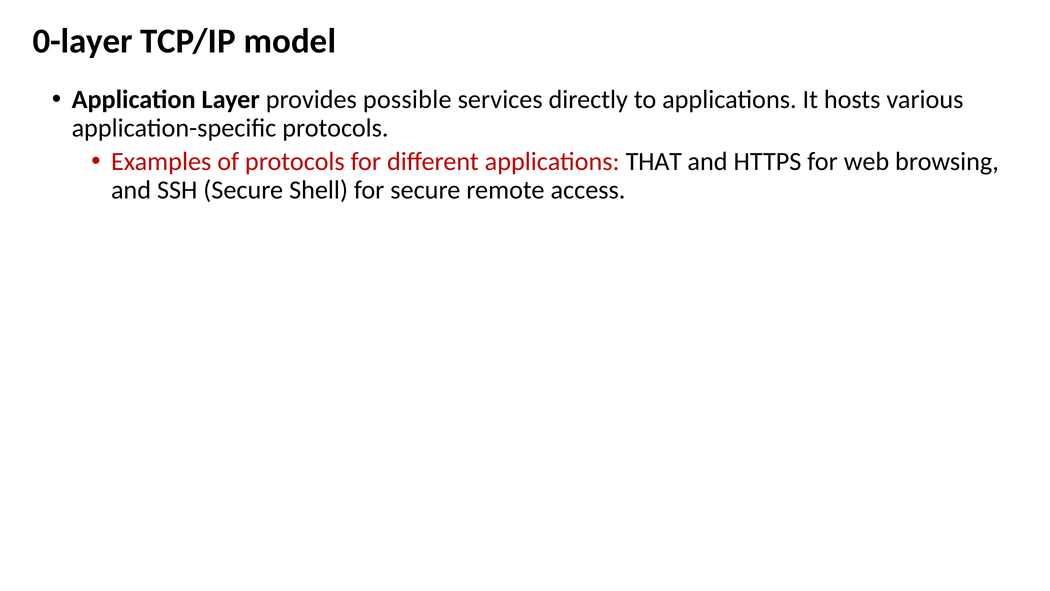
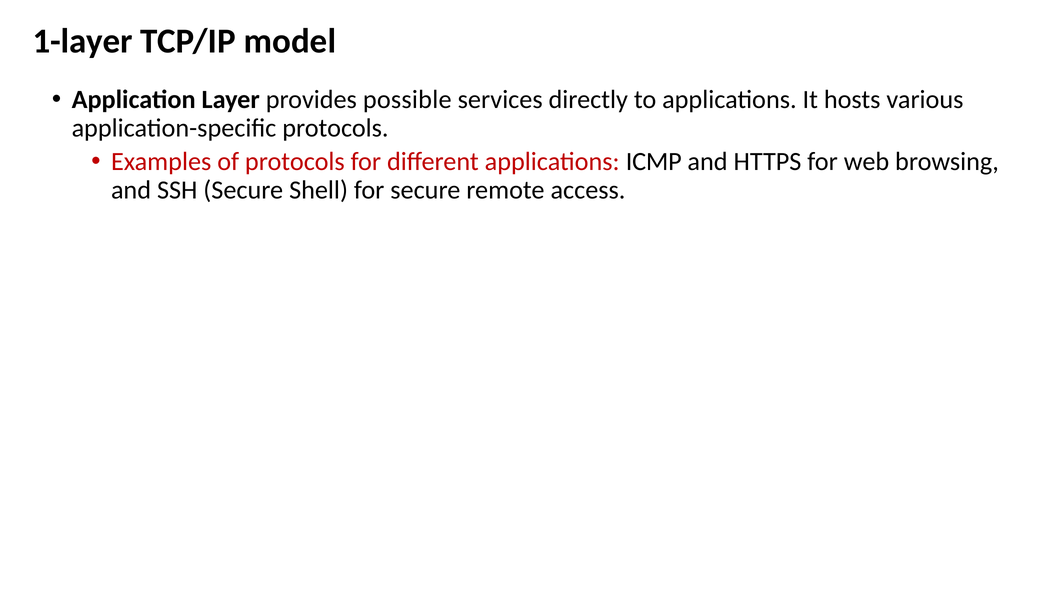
0-layer: 0-layer -> 1-layer
THAT: THAT -> ICMP
